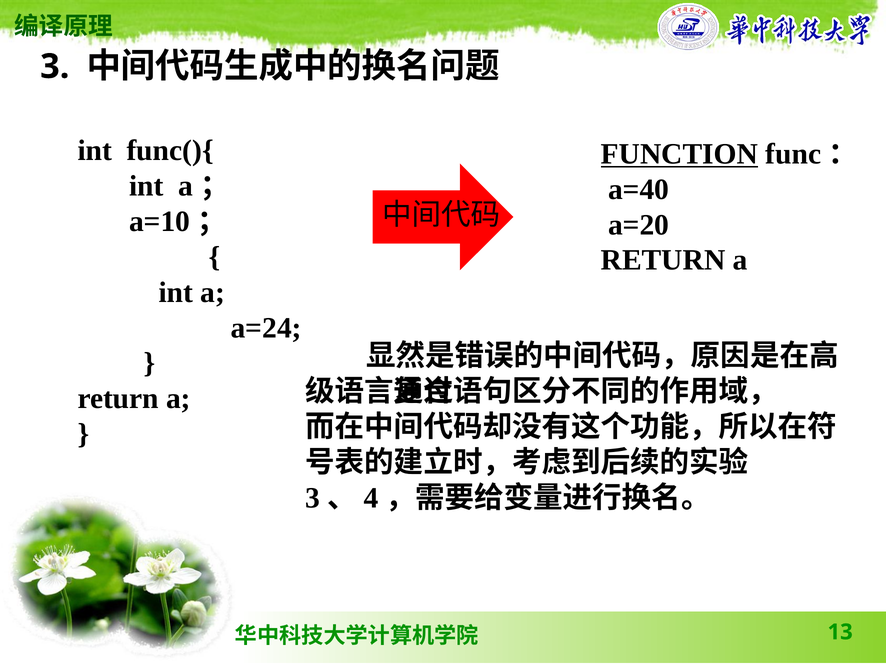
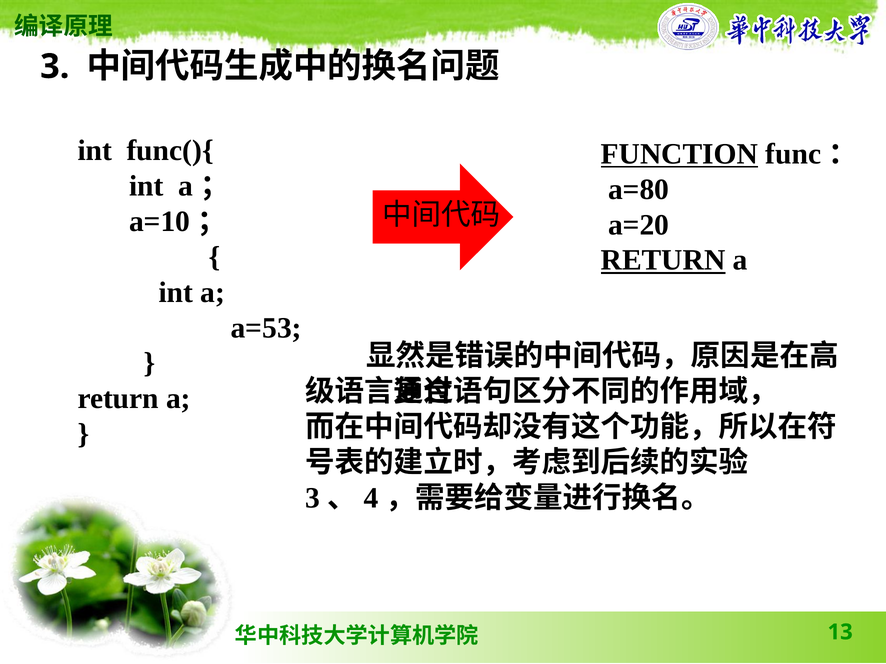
a=40: a=40 -> a=80
RETURN at (663, 260) underline: none -> present
a=24: a=24 -> a=53
